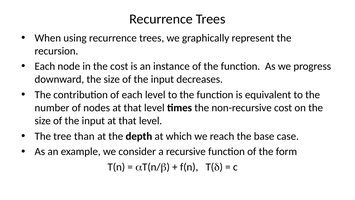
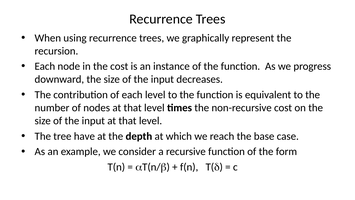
than: than -> have
